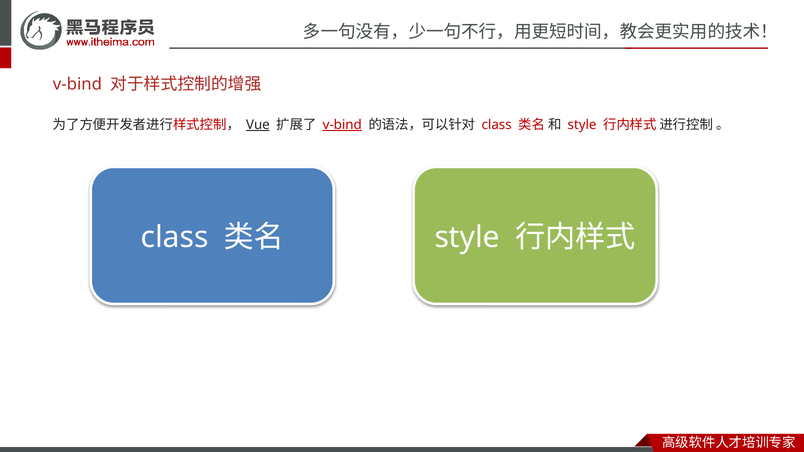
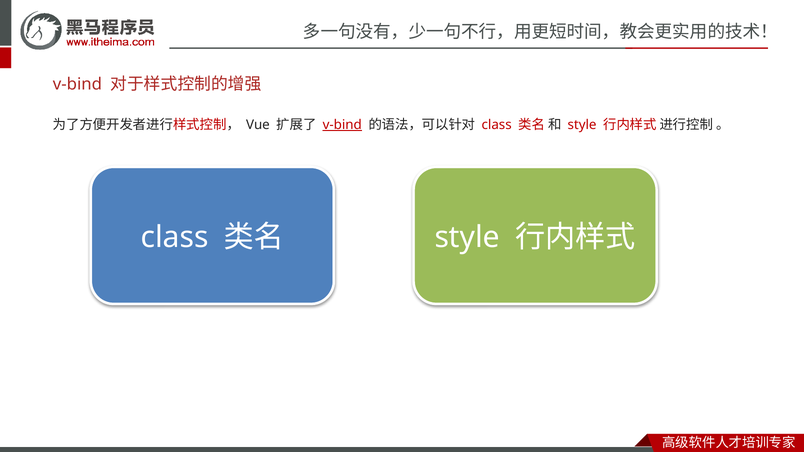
Vue underline: present -> none
